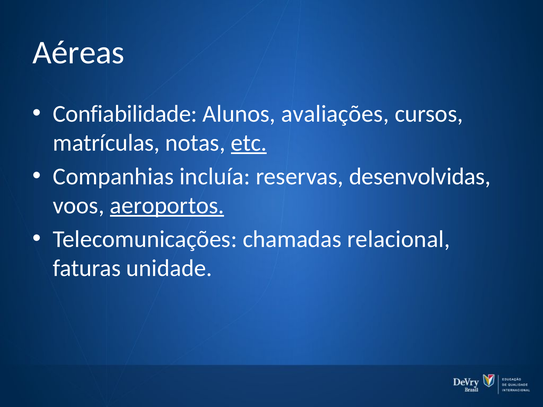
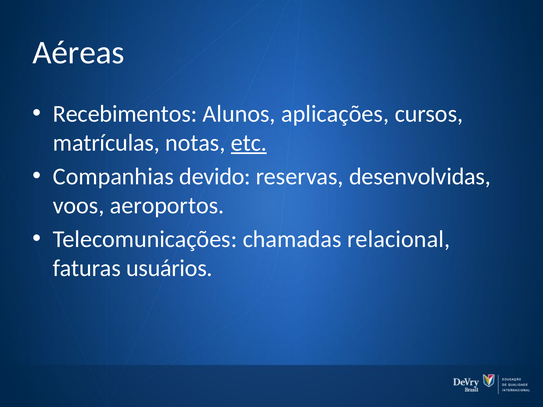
Confiabilidade: Confiabilidade -> Recebimentos
avaliações: avaliações -> aplicações
incluía: incluía -> devido
aeroportos underline: present -> none
unidade: unidade -> usuários
